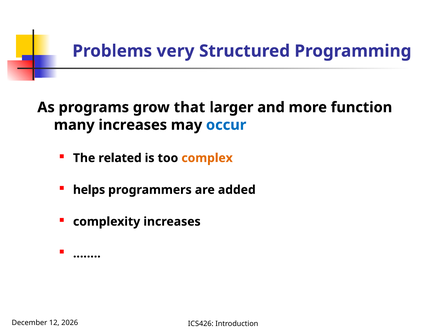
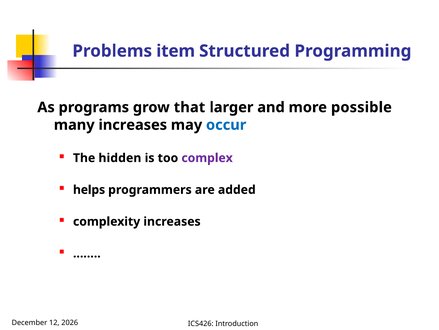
very: very -> item
function: function -> possible
related: related -> hidden
complex colour: orange -> purple
